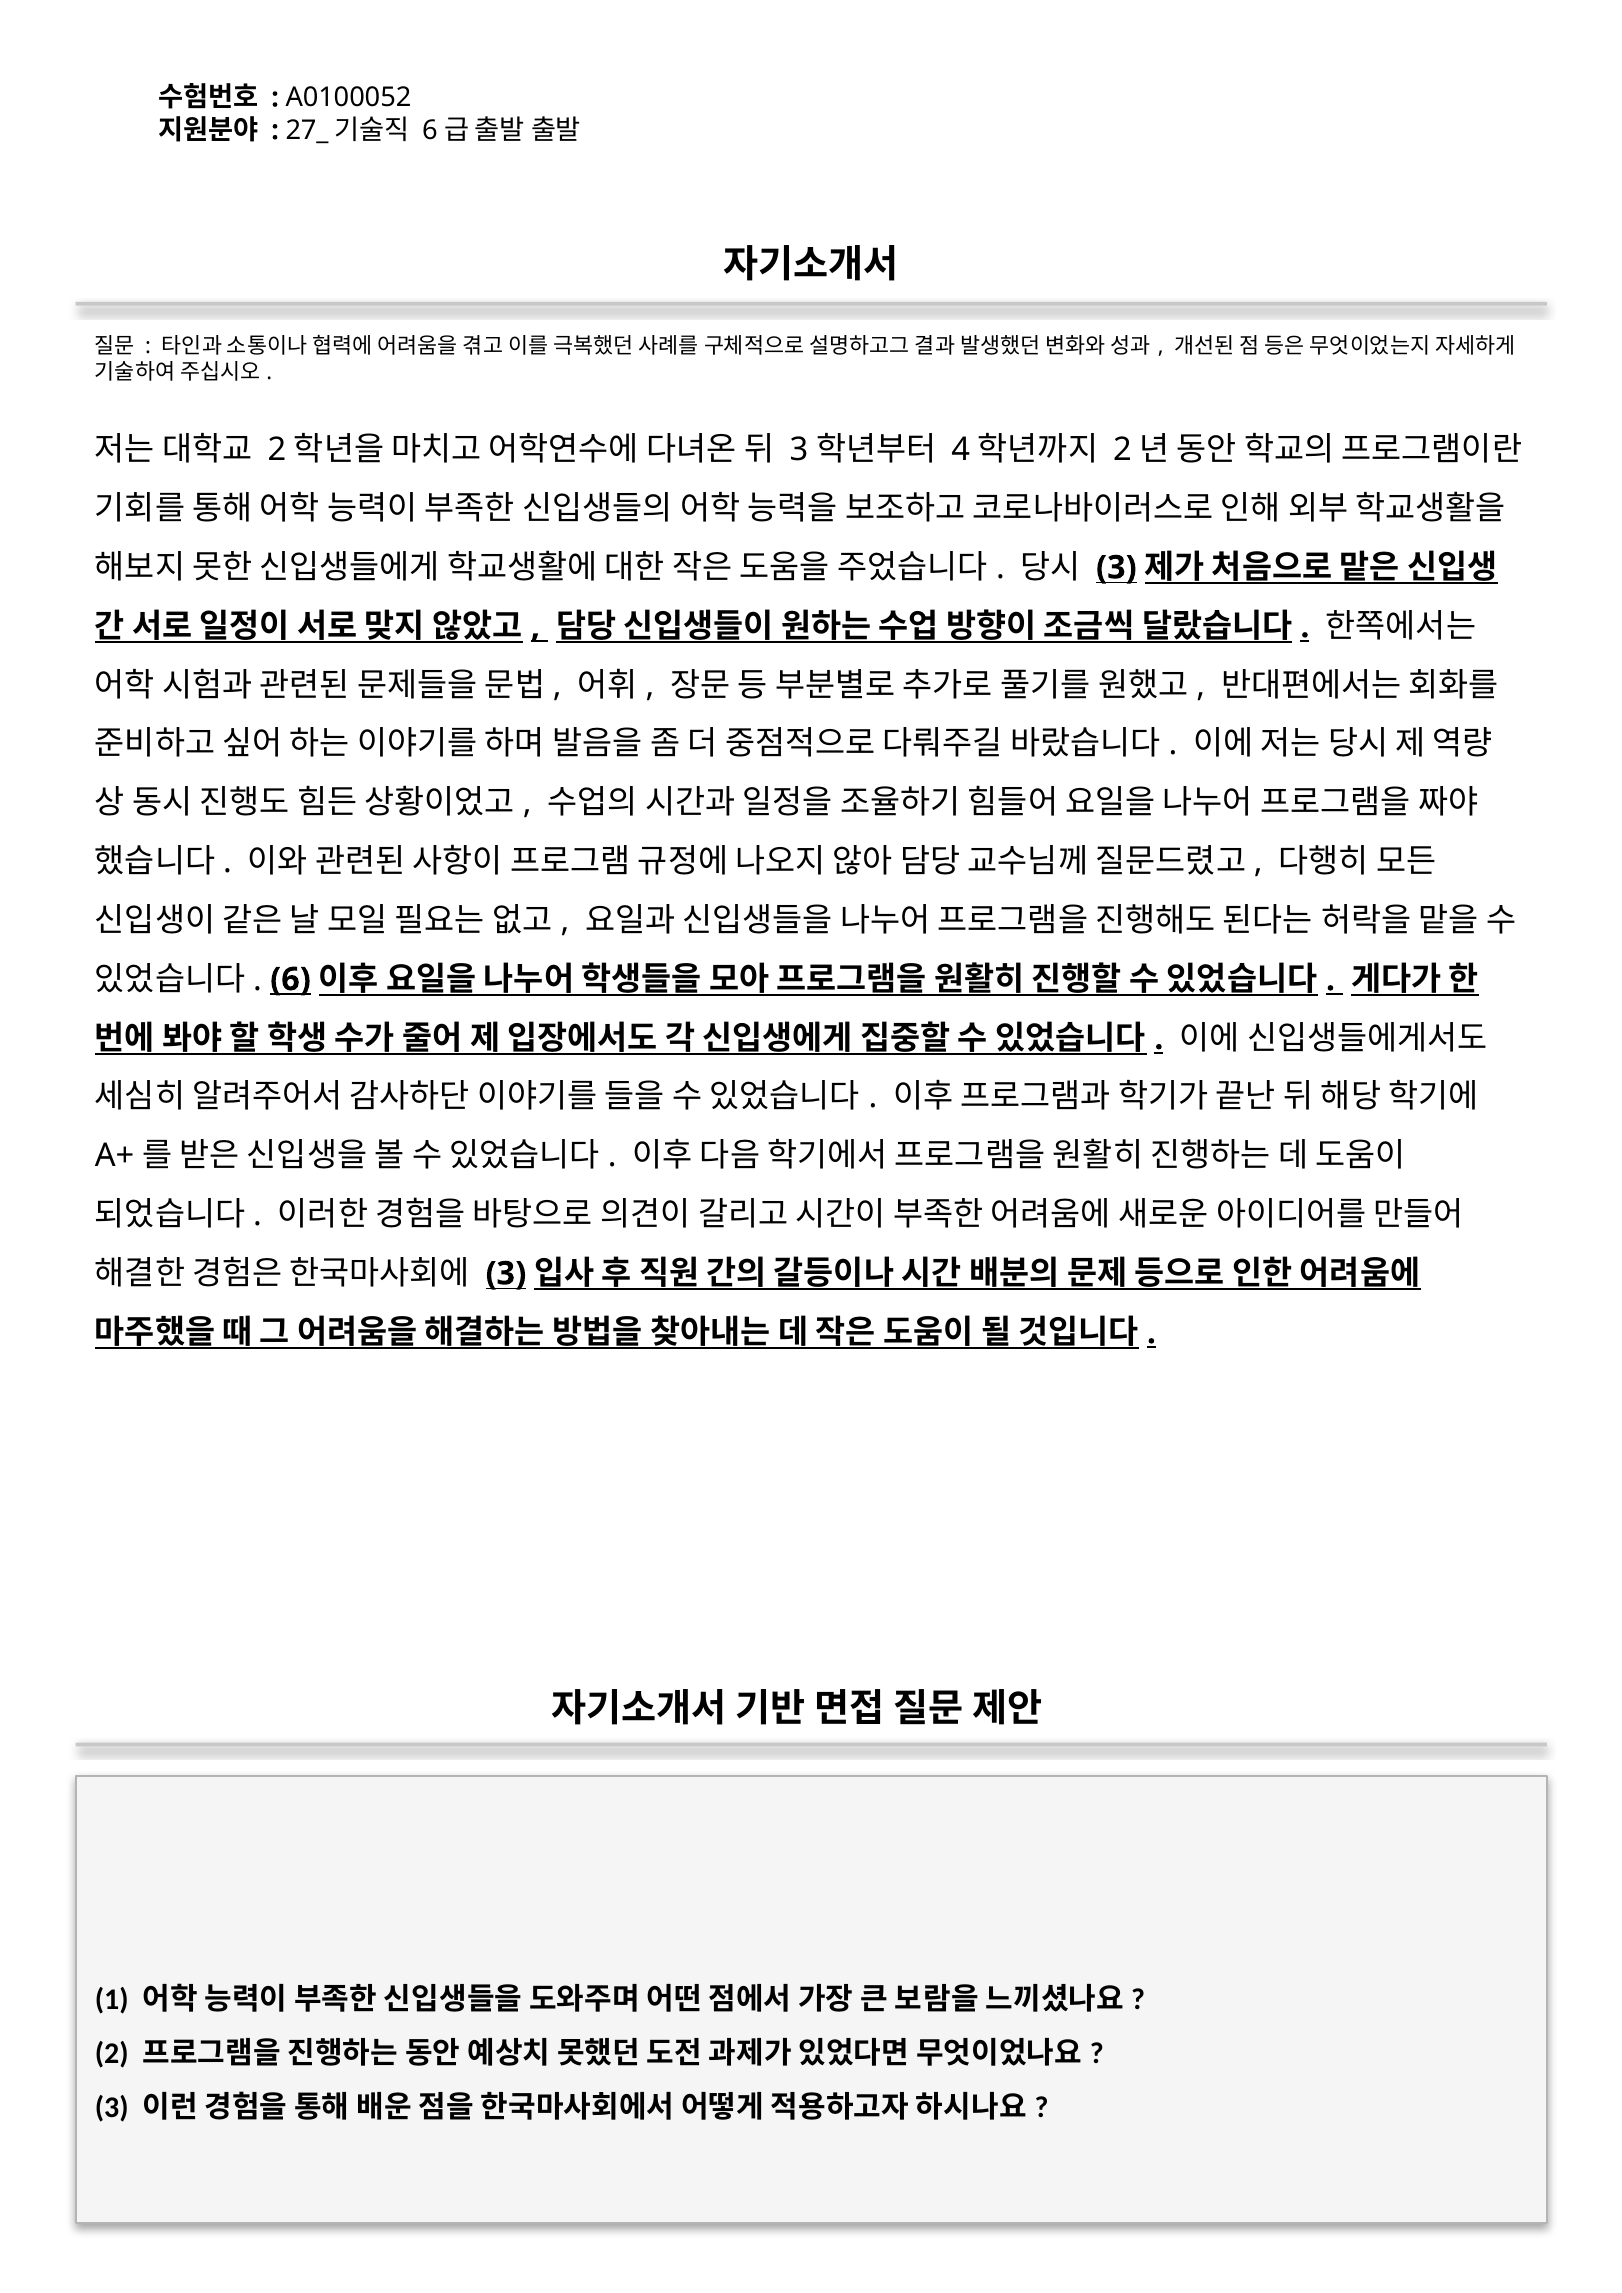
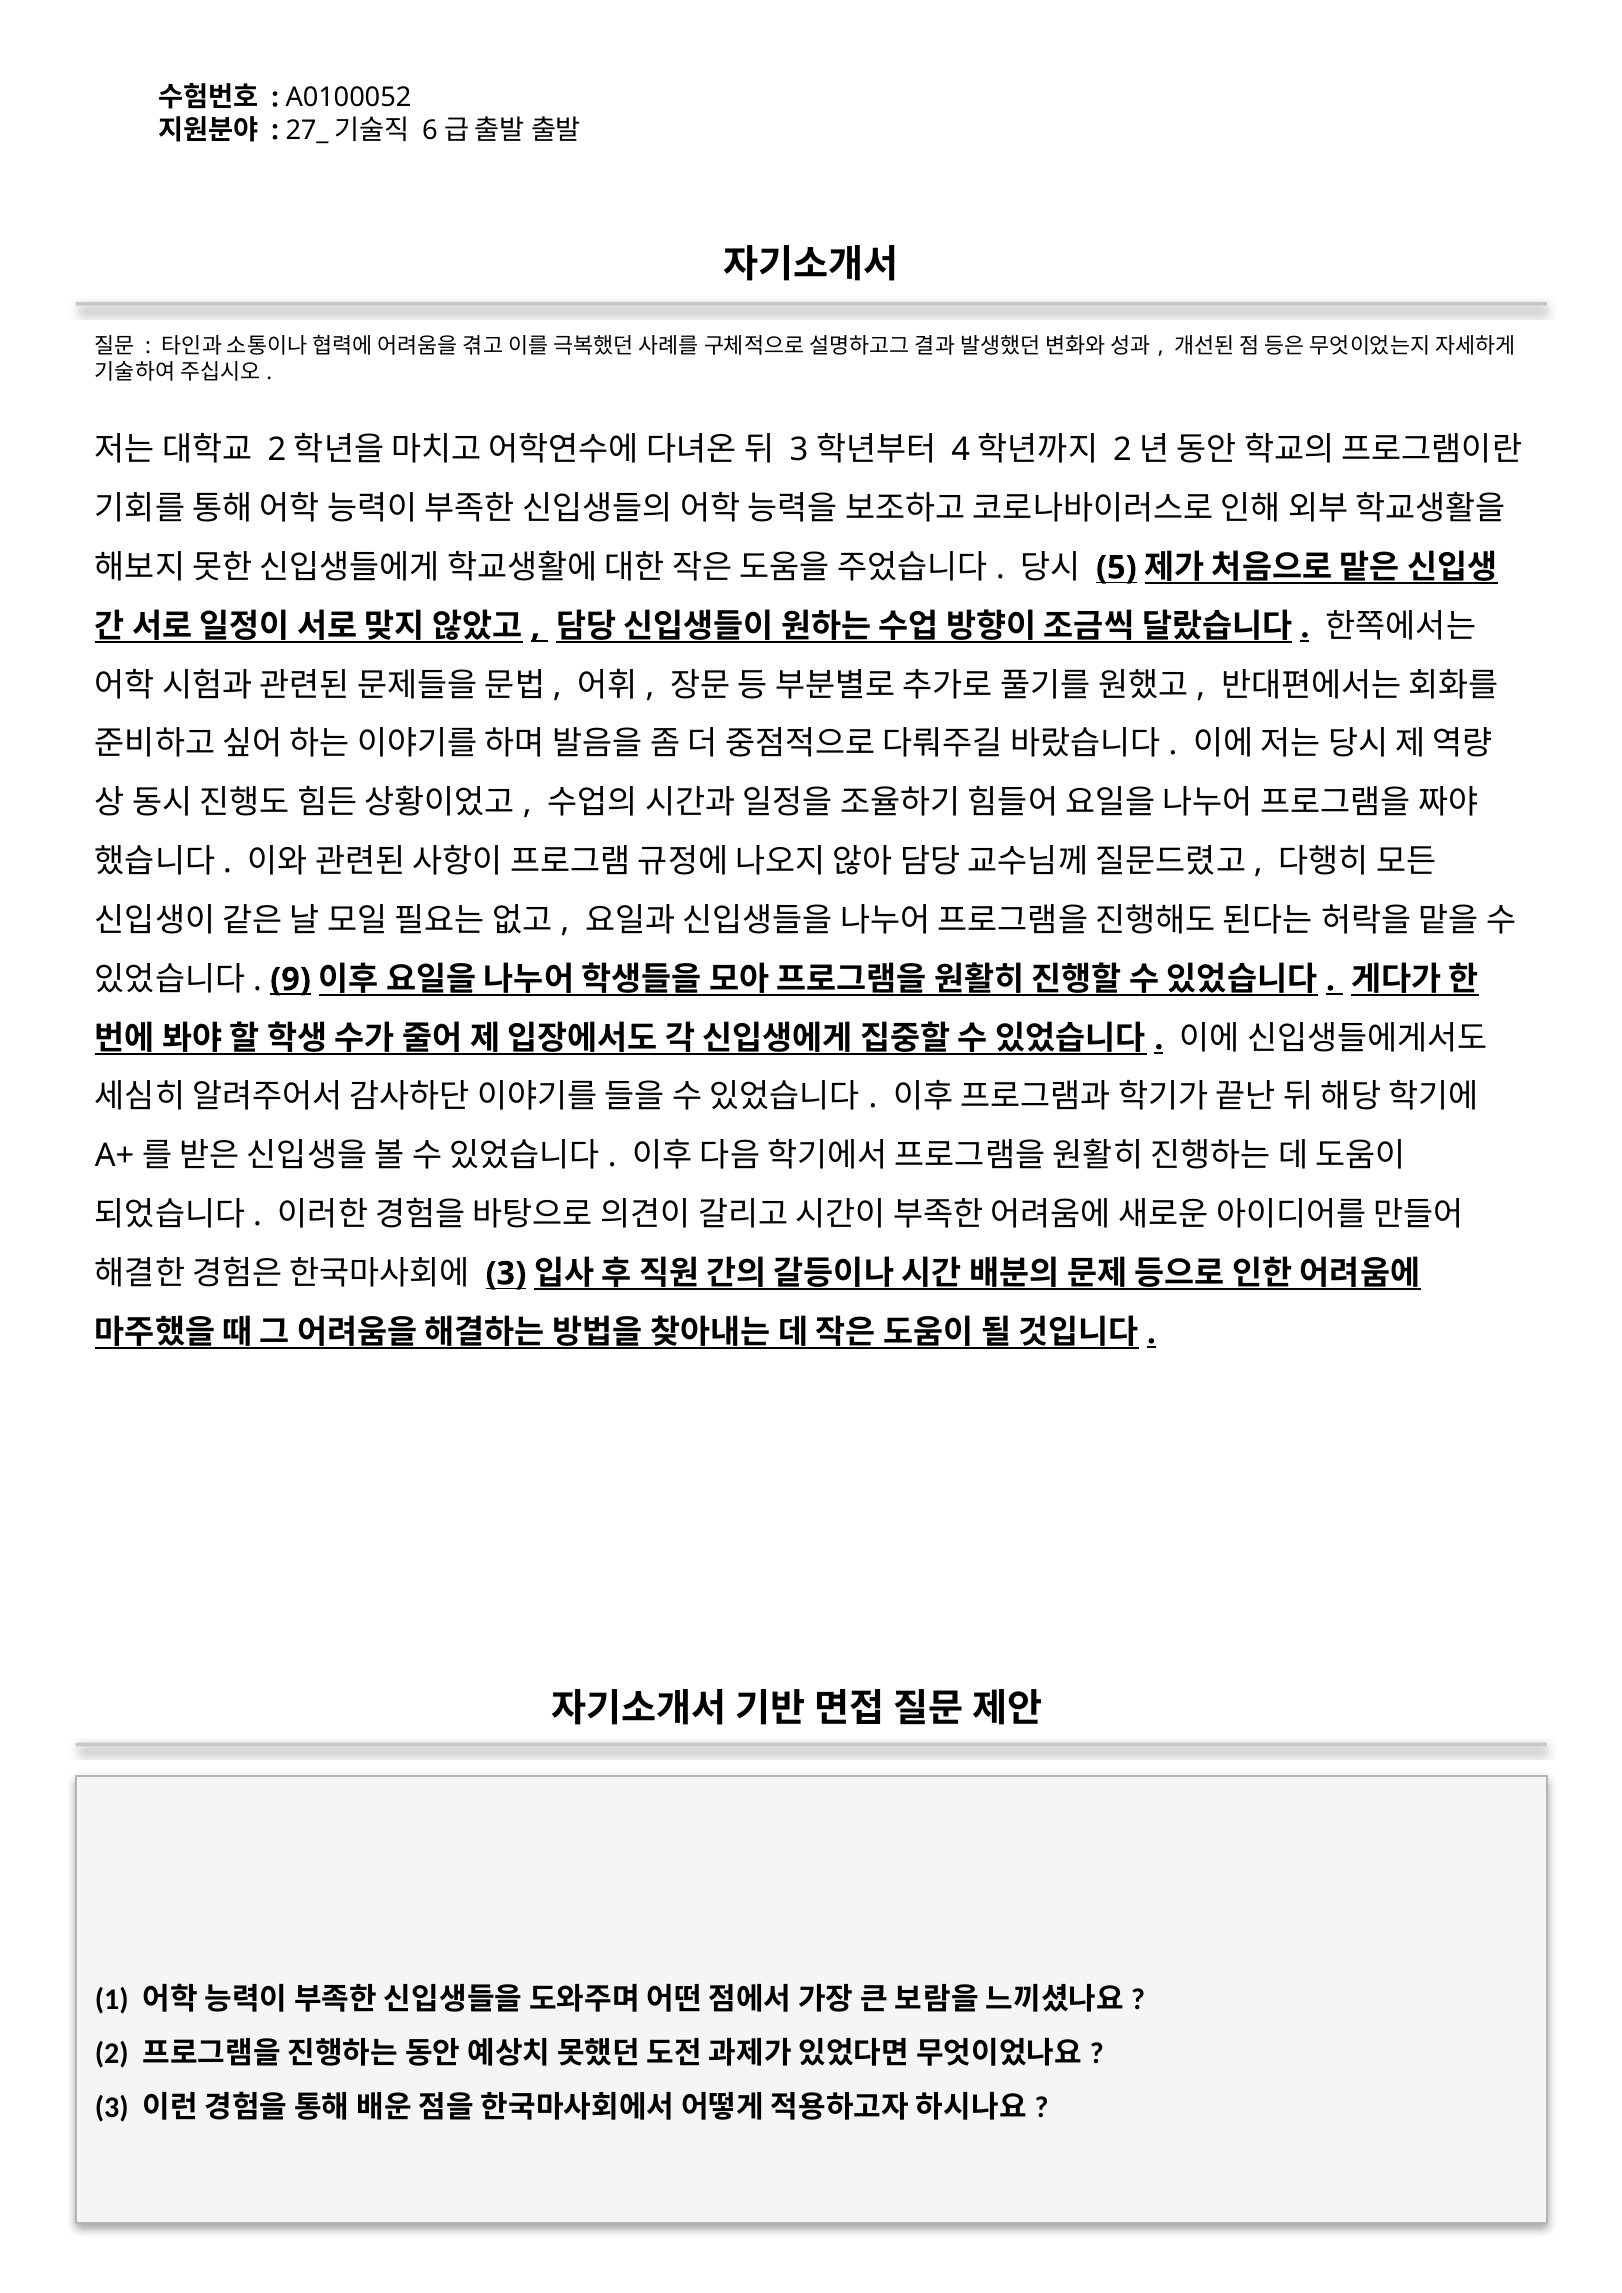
3 at (1116, 568): 3 -> 5
6: 6 -> 9
